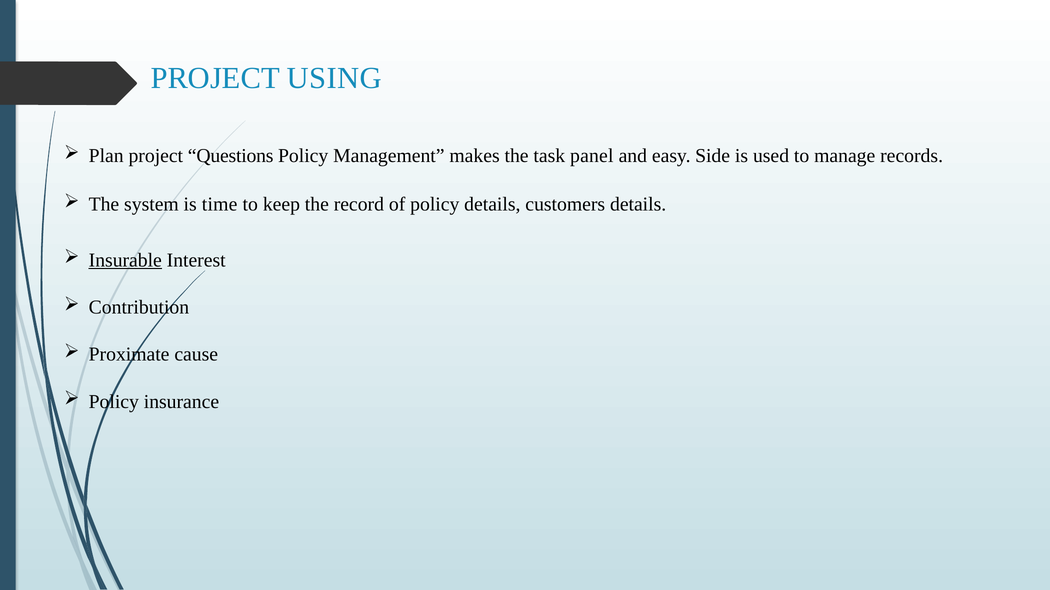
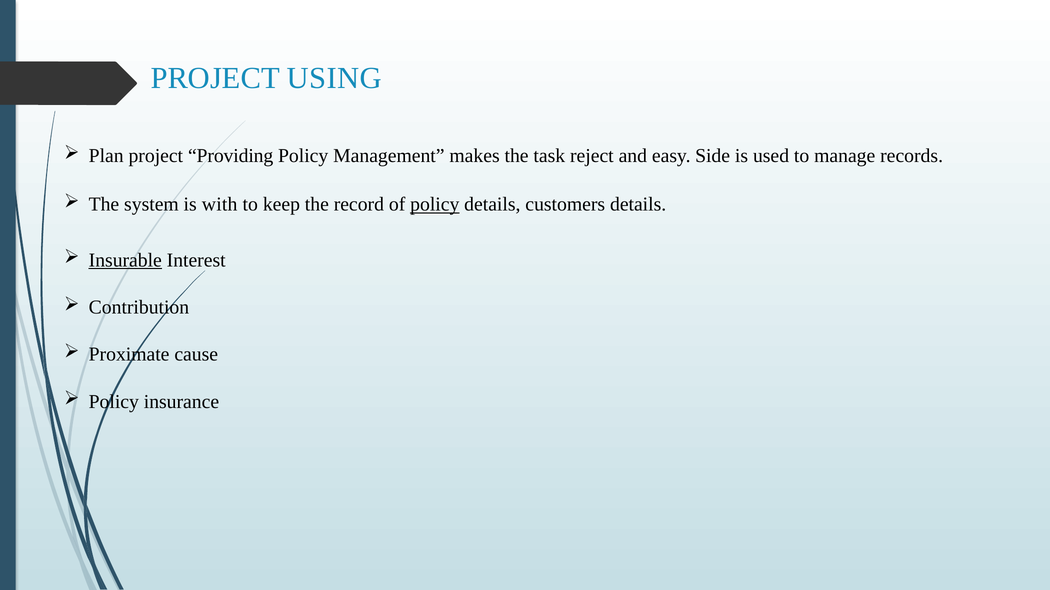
Questions: Questions -> Providing
panel: panel -> reject
time: time -> with
policy at (435, 205) underline: none -> present
